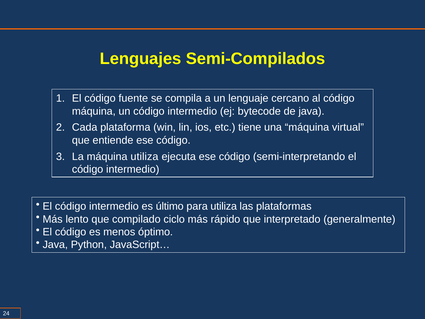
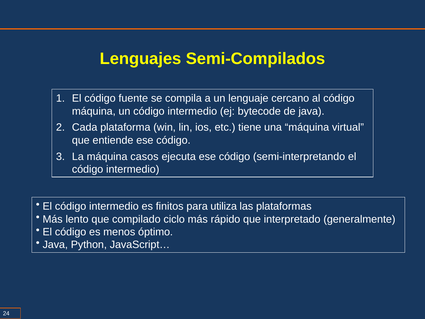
máquina utiliza: utiliza -> casos
último: último -> finitos
